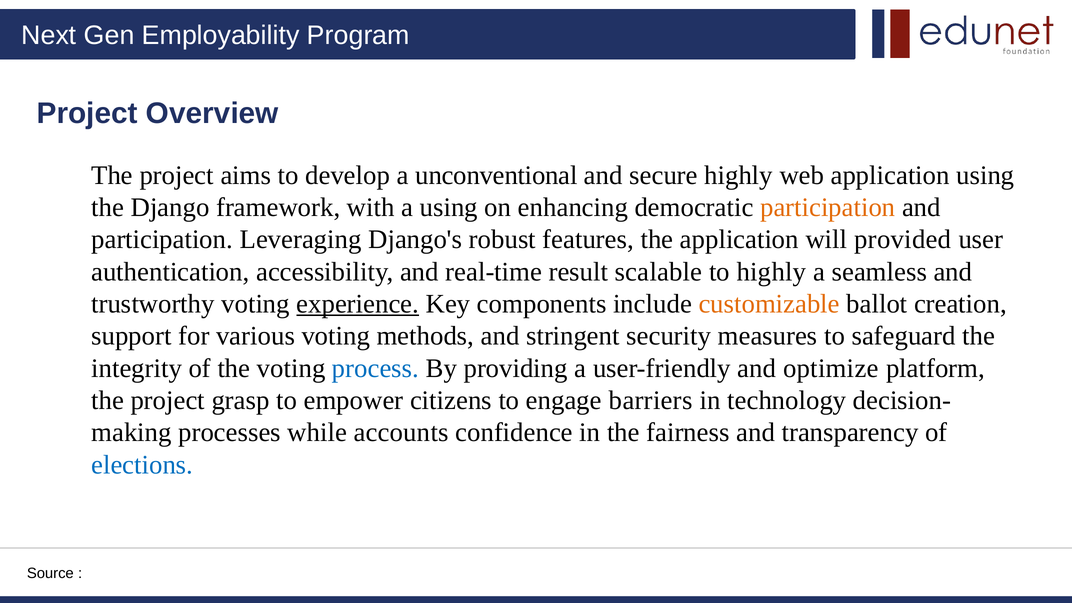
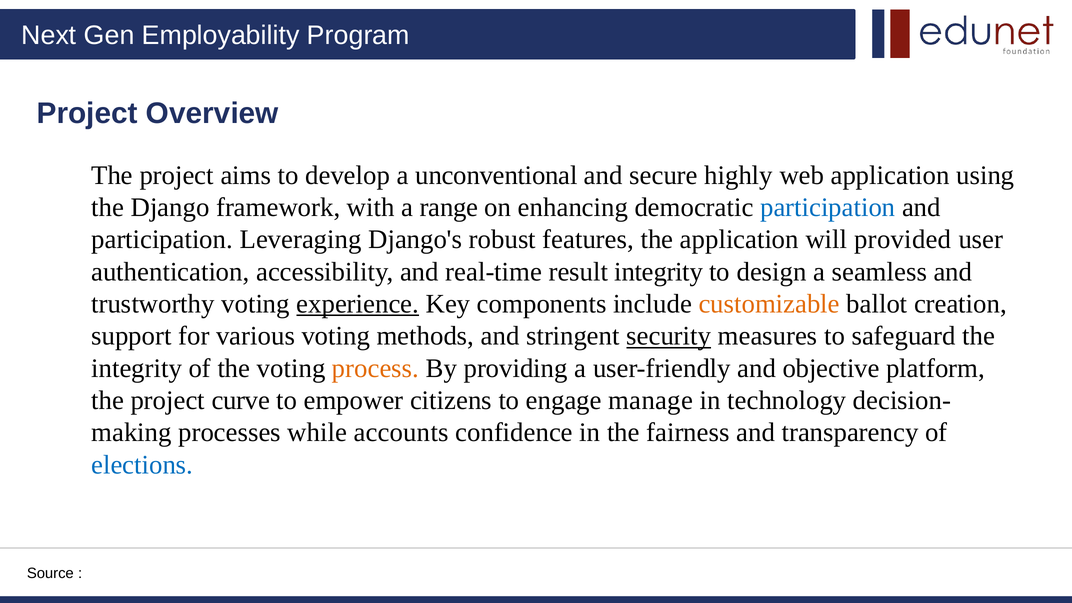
a using: using -> range
participation at (828, 207) colour: orange -> blue
result scalable: scalable -> integrity
to highly: highly -> design
security underline: none -> present
process colour: blue -> orange
optimize: optimize -> objective
grasp: grasp -> curve
barriers: barriers -> manage
